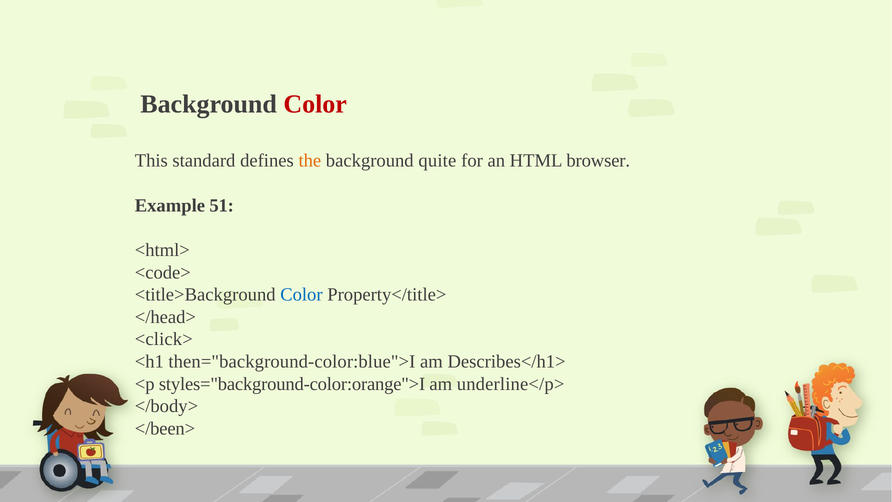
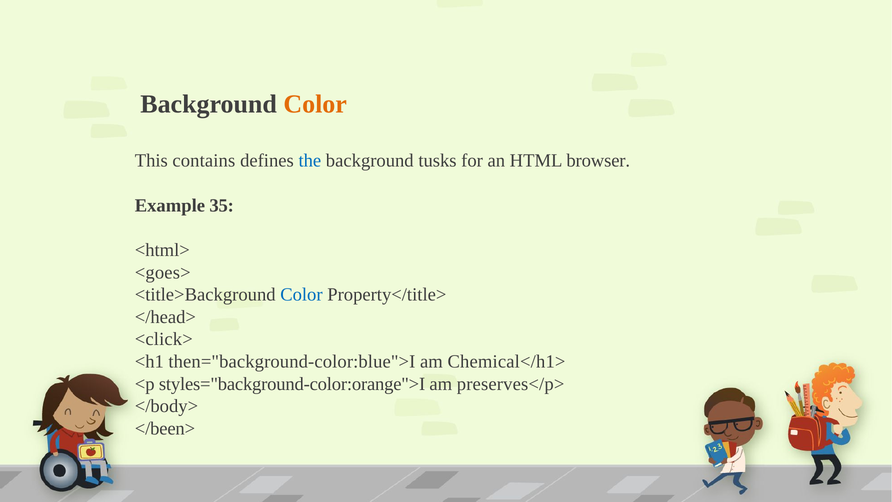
Color at (315, 104) colour: red -> orange
standard: standard -> contains
the colour: orange -> blue
quite: quite -> tusks
51: 51 -> 35
<code>: <code> -> <goes>
Describes</h1>: Describes</h1> -> Chemical</h1>
underline</p>: underline</p> -> preserves</p>
